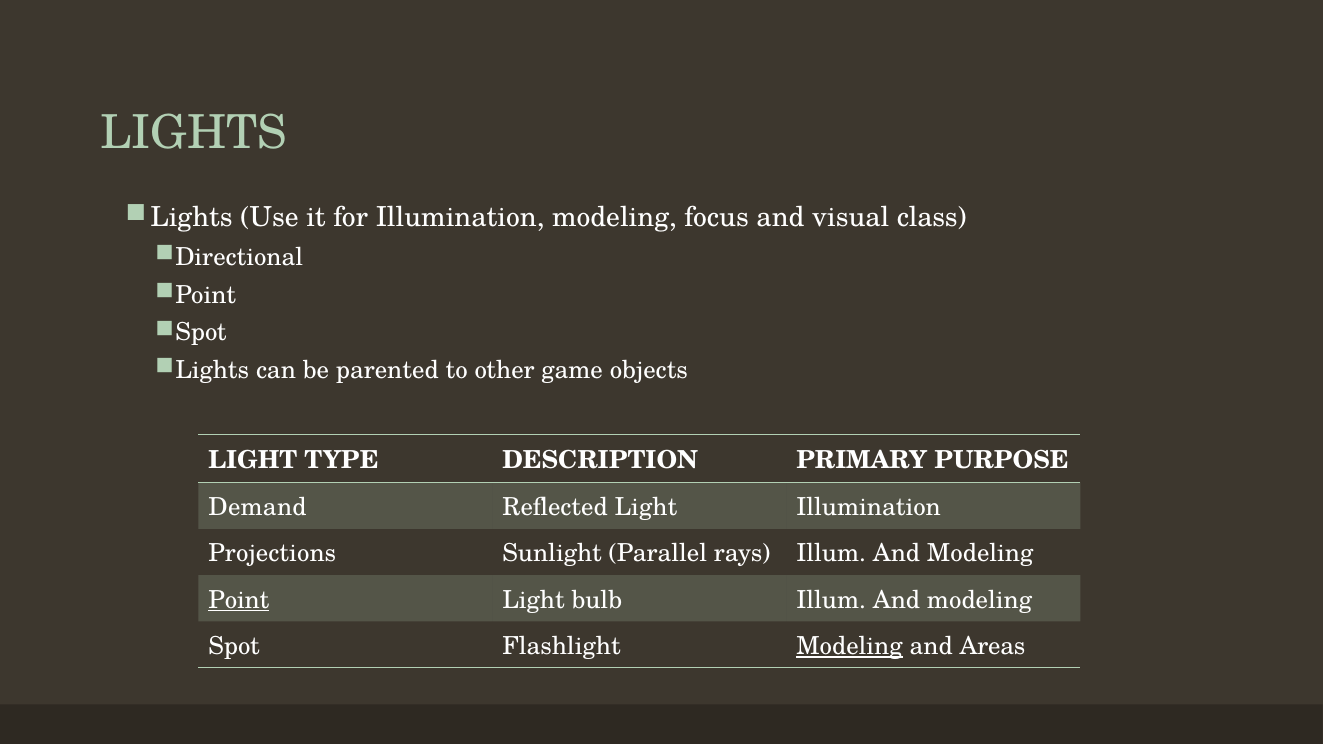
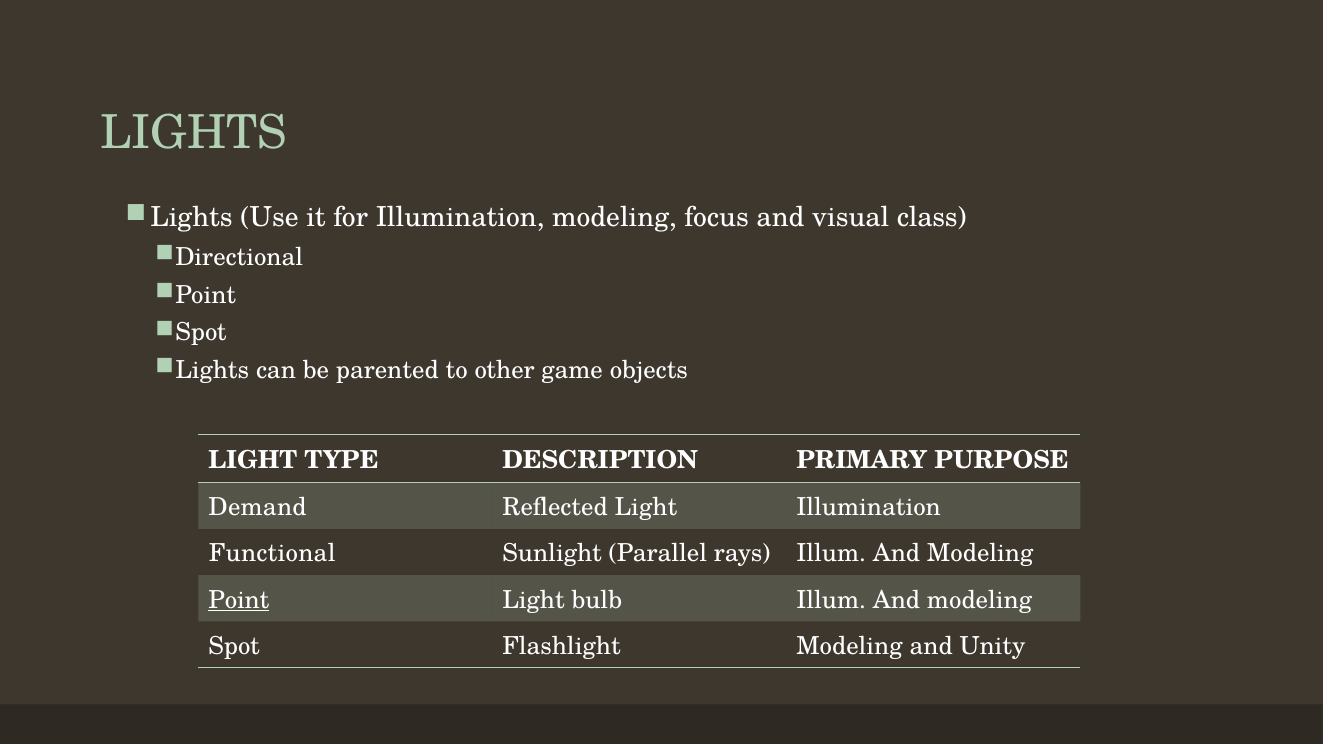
Projections: Projections -> Functional
Modeling at (849, 647) underline: present -> none
Areas: Areas -> Unity
